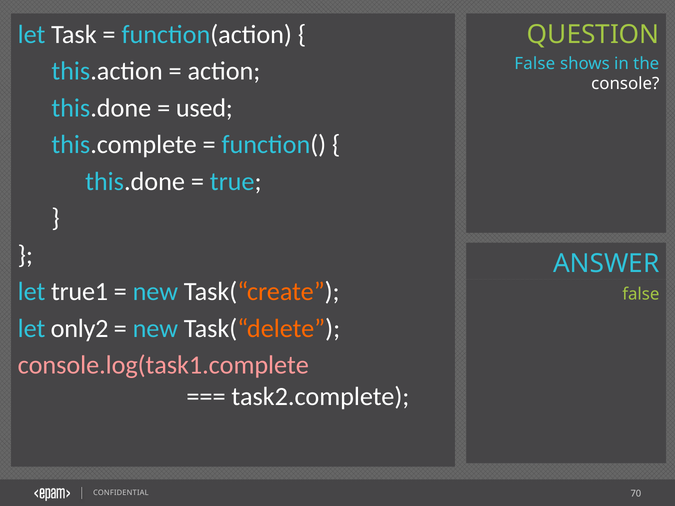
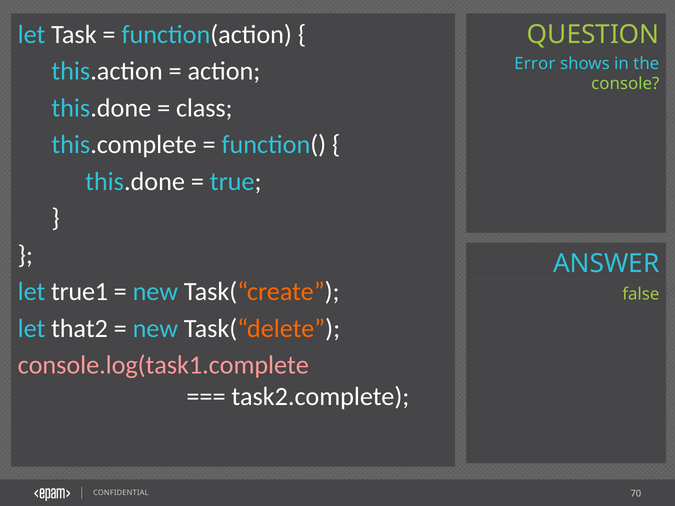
False at (535, 64): False -> Error
console colour: white -> light green
used: used -> class
only2: only2 -> that2
